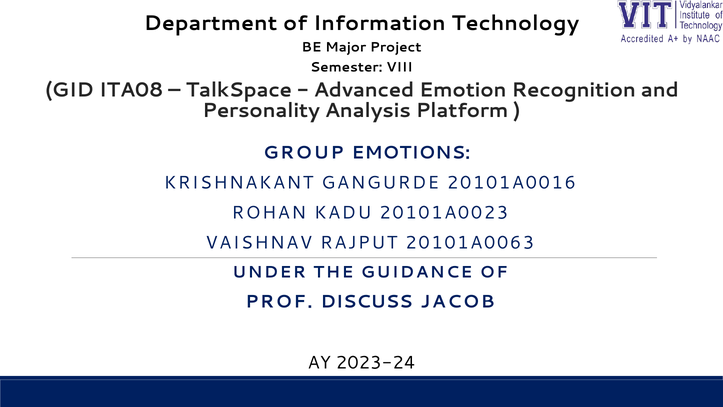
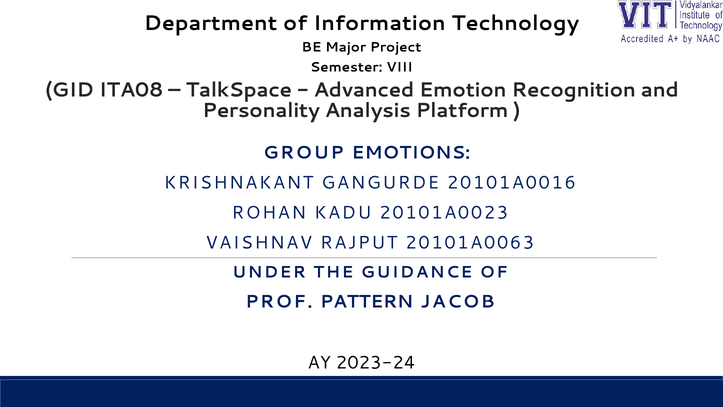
DISCUSS: DISCUSS -> PATTERN
